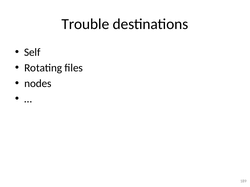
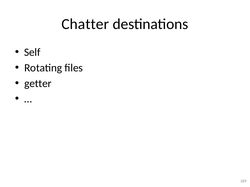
Trouble: Trouble -> Chatter
nodes: nodes -> getter
